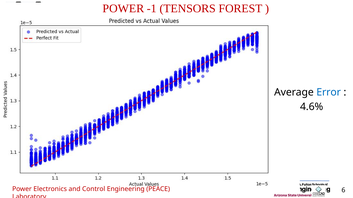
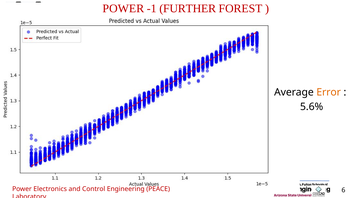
TENSORS: TENSORS -> FURTHER
Error colour: blue -> orange
4.6%: 4.6% -> 5.6%
